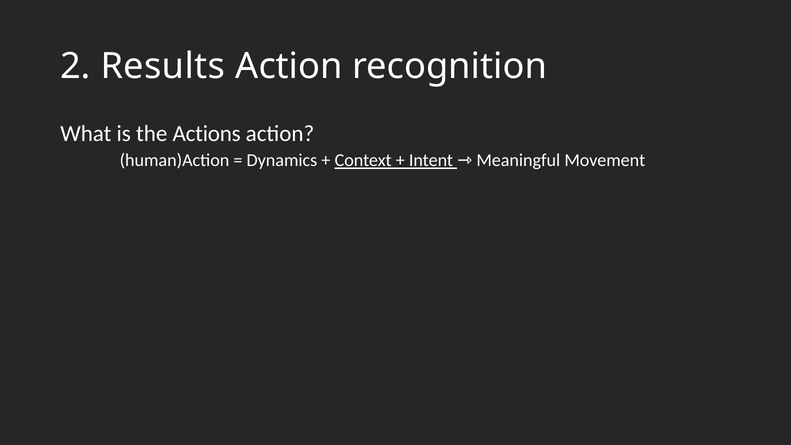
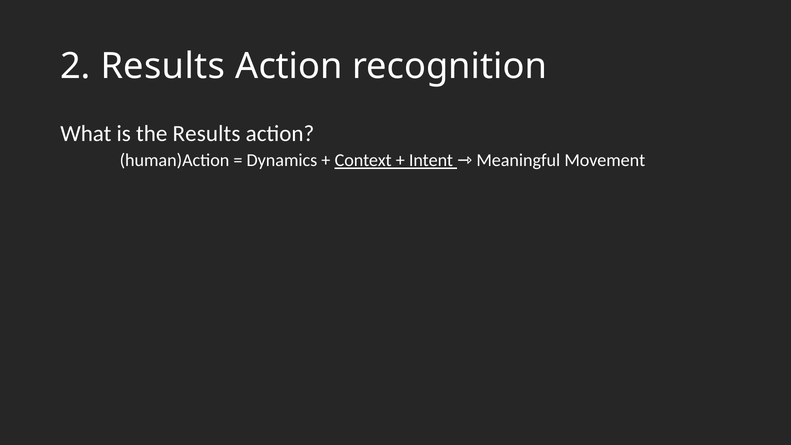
the Actions: Actions -> Results
